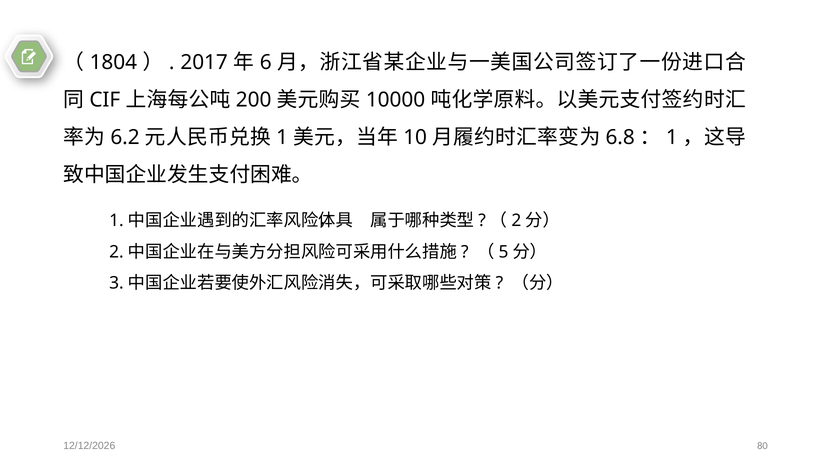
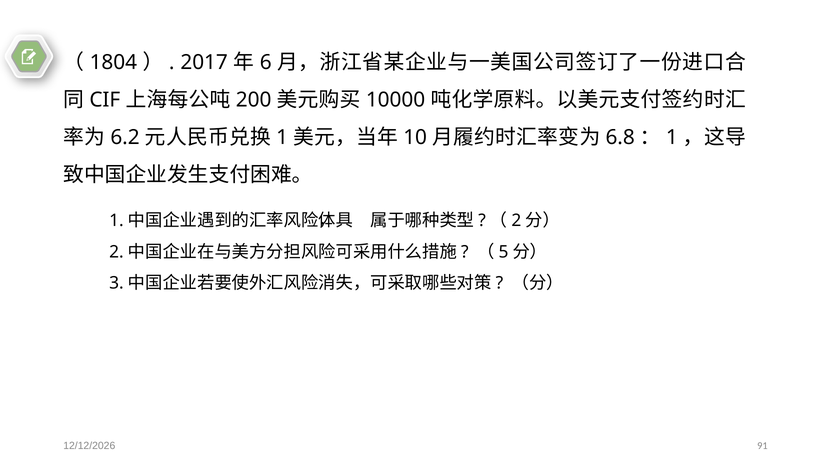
80: 80 -> 91
